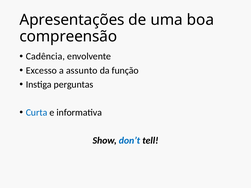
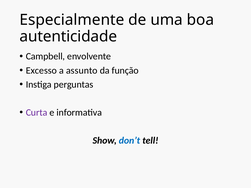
Apresentações: Apresentações -> Especialmente
compreensão: compreensão -> autenticidade
Cadência: Cadência -> Campbell
Curta colour: blue -> purple
